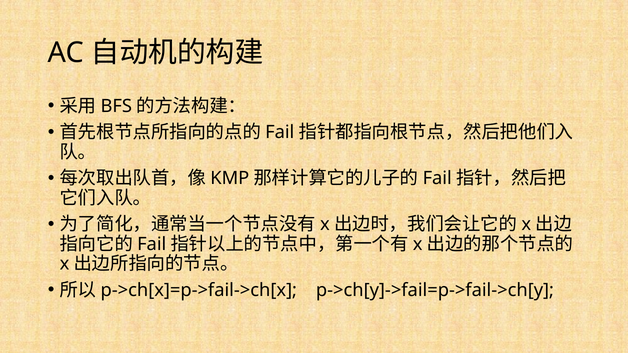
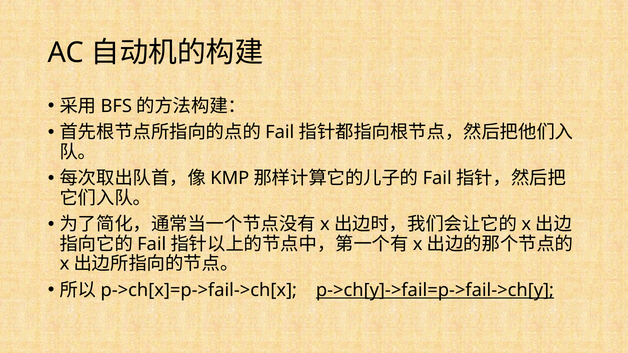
p->ch[y]->fail=p->fail->ch[y underline: none -> present
